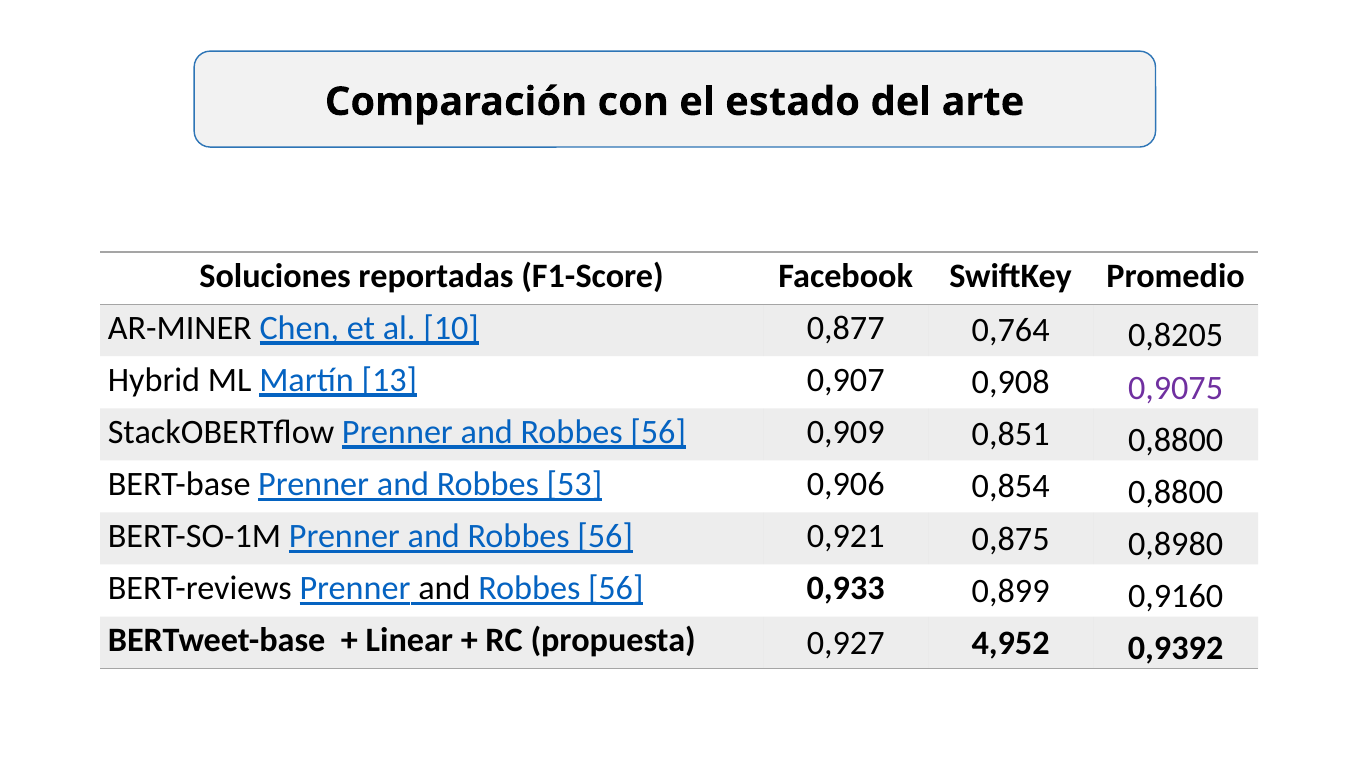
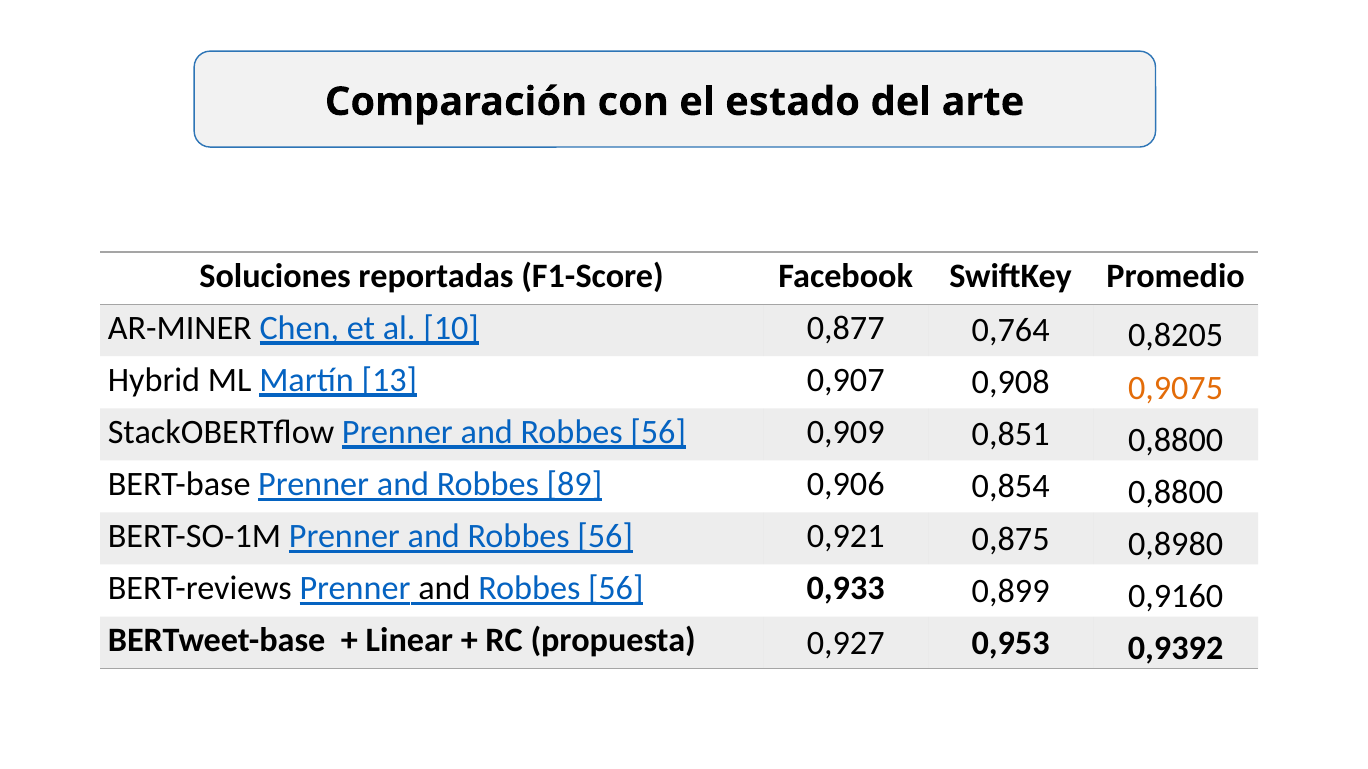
0,9075 colour: purple -> orange
53: 53 -> 89
4,952: 4,952 -> 0,953
